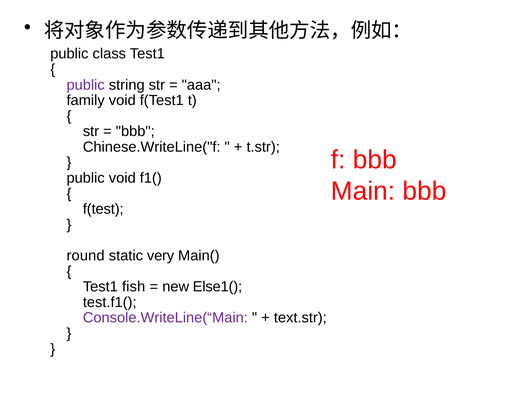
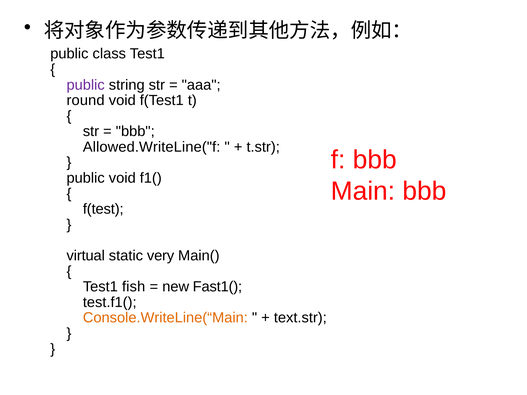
family: family -> round
Chinese.WriteLine("f: Chinese.WriteLine("f -> Allowed.WriteLine("f
round: round -> virtual
Else1(: Else1( -> Fast1(
Console.WriteLine(“Main colour: purple -> orange
